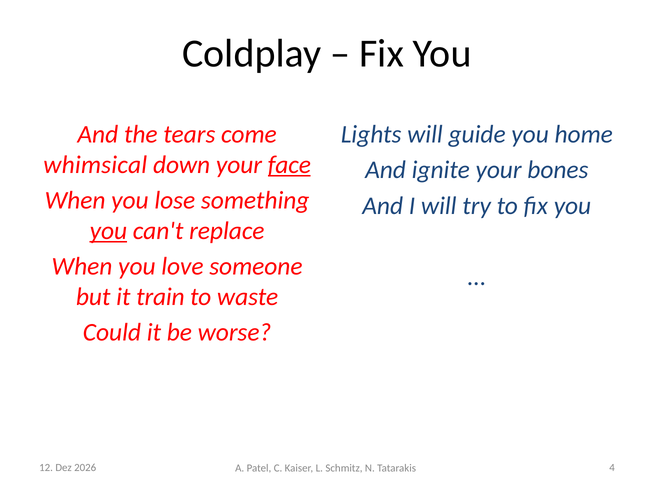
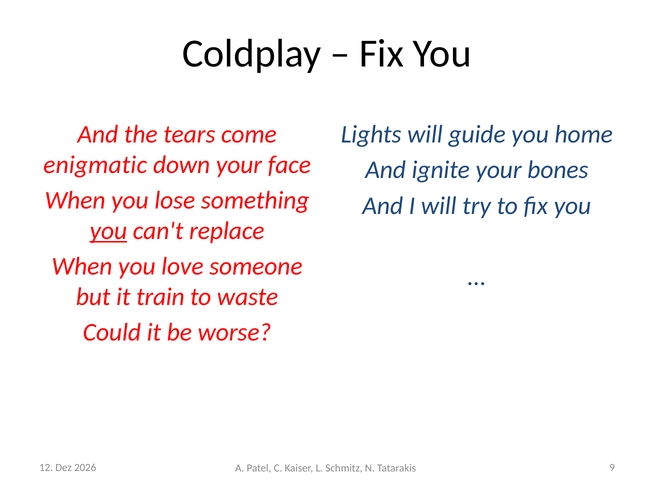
whimsical: whimsical -> enigmatic
face underline: present -> none
4: 4 -> 9
